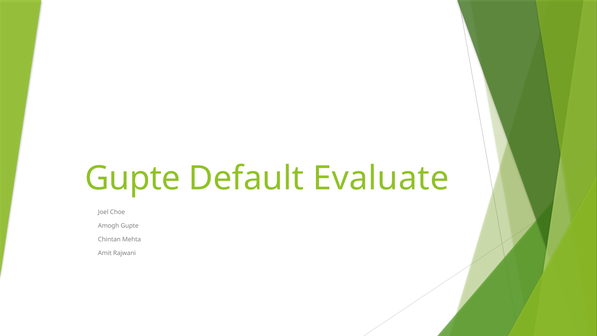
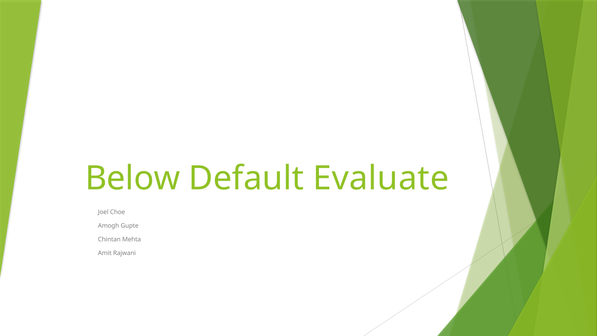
Gupte at (133, 178): Gupte -> Below
